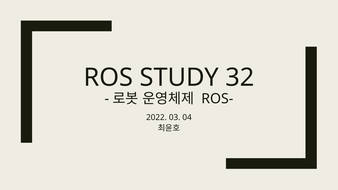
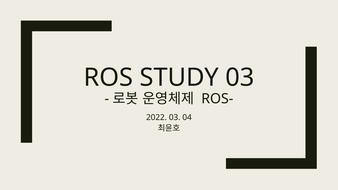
STUDY 32: 32 -> 03
